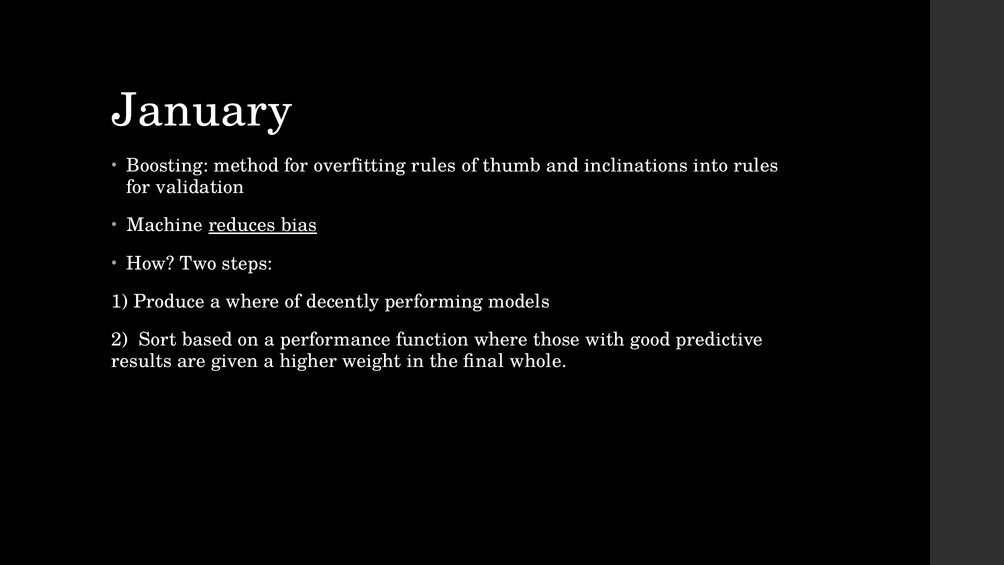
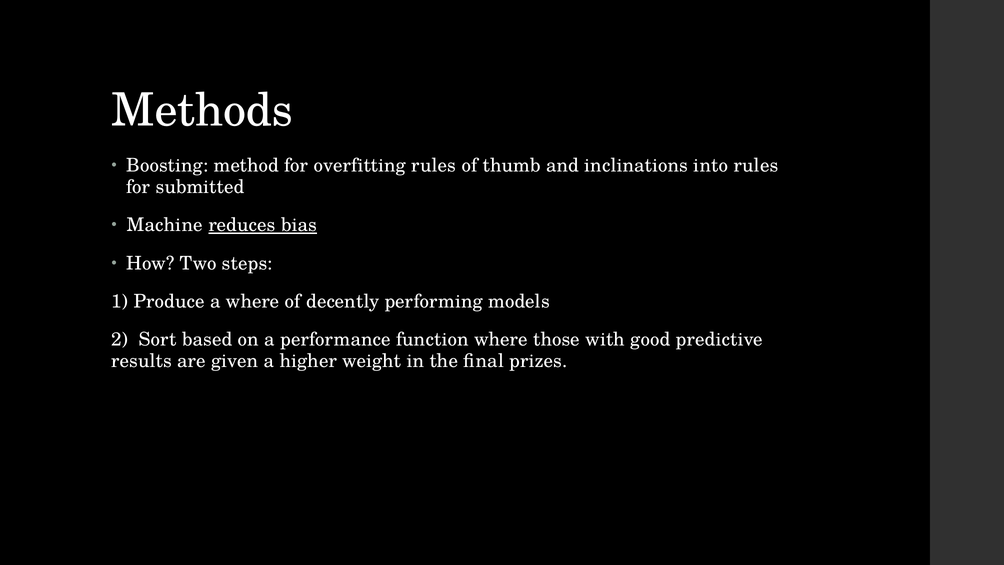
January: January -> Methods
validation: validation -> submitted
whole: whole -> prizes
